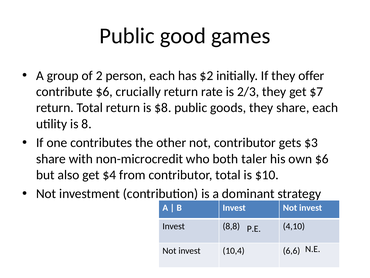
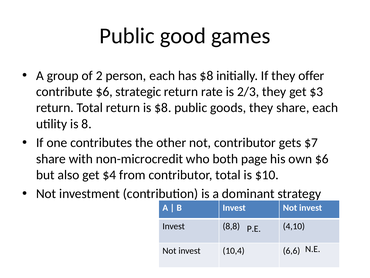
has $2: $2 -> $8
crucially: crucially -> strategic
$7: $7 -> $3
$3: $3 -> $7
taler: taler -> page
